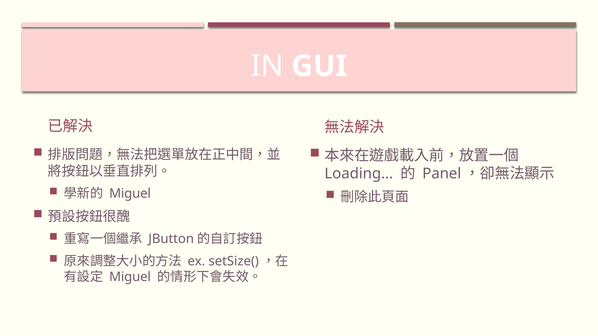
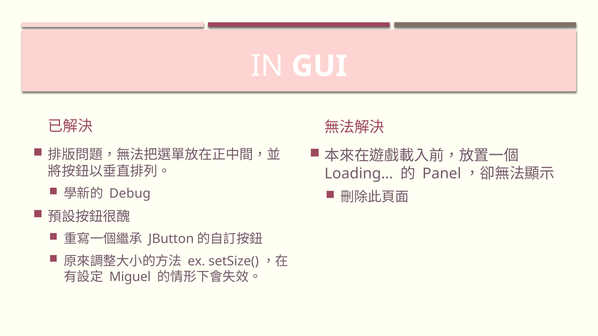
Miguel at (130, 194): Miguel -> Debug
